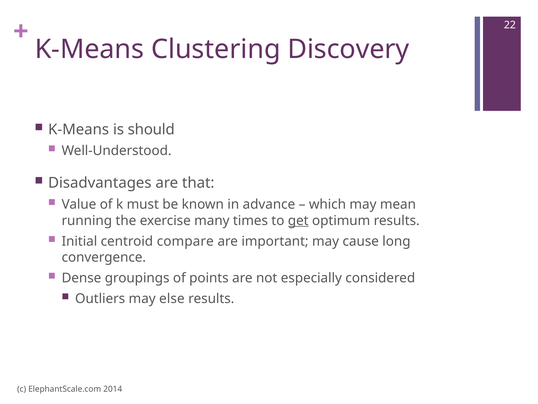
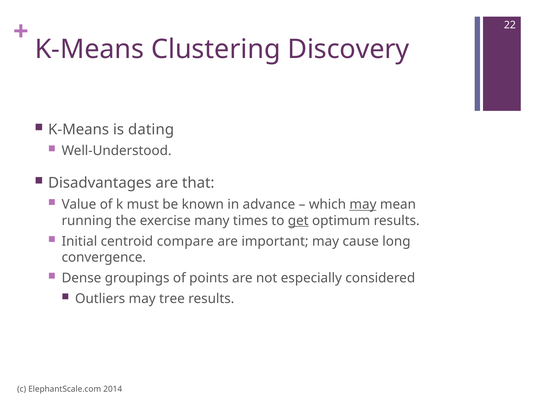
should: should -> dating
may at (363, 204) underline: none -> present
else: else -> tree
